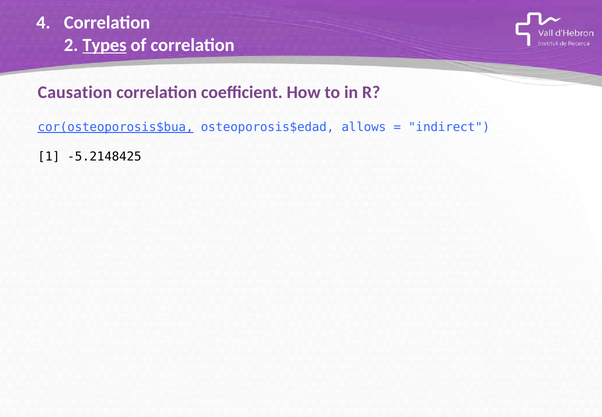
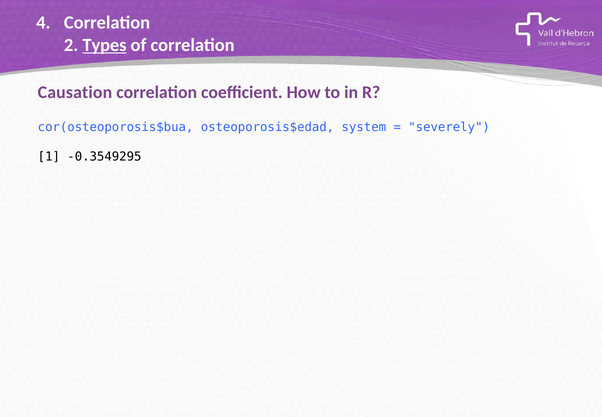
cor(osteoporosis$bua underline: present -> none
allows: allows -> system
indirect: indirect -> severely
-5.2148425: -5.2148425 -> -0.3549295
